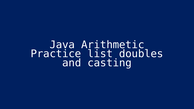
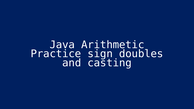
list: list -> sign
